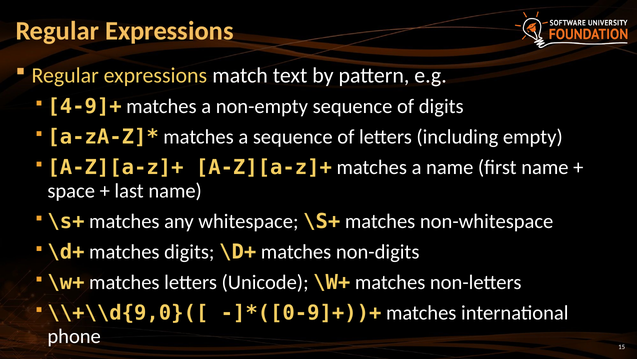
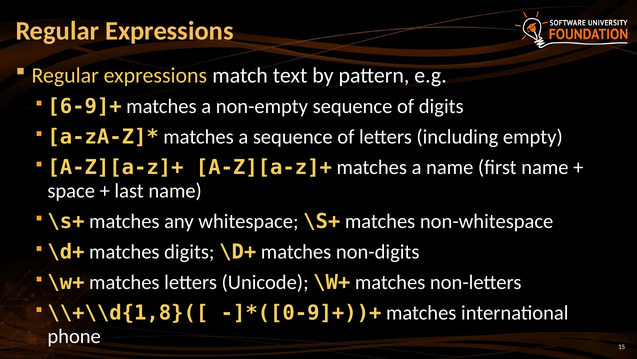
4-9]+: 4-9]+ -> 6-9]+
\\+\\d{9,0}([: \\+\\d{9,0}([ -> \\+\\d{1,8}([
